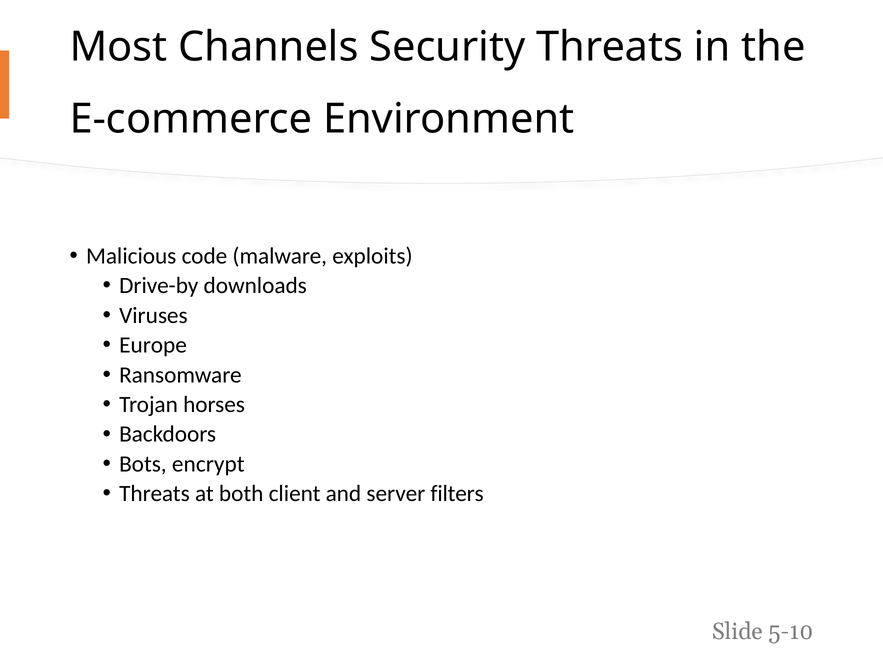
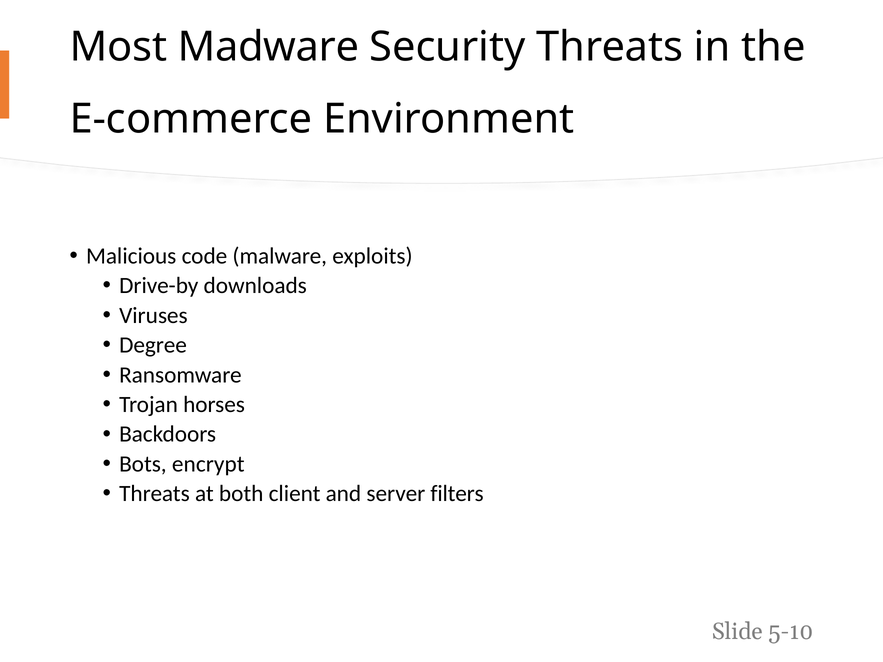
Channels: Channels -> Madware
Europe: Europe -> Degree
